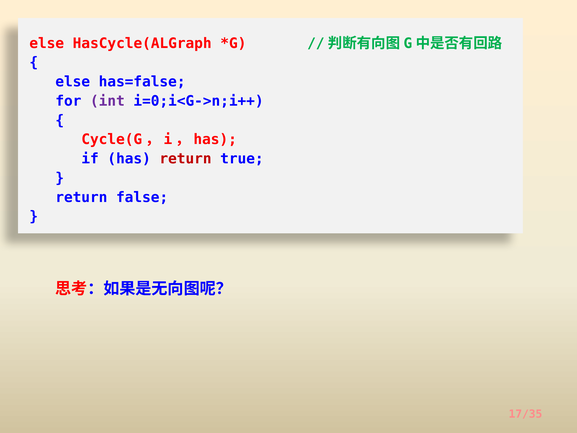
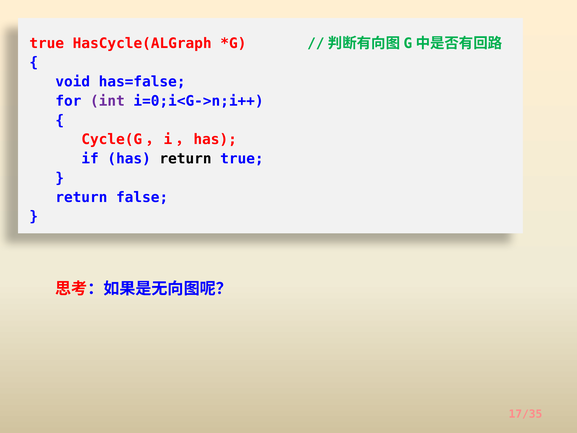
else at (47, 43): else -> true
else at (73, 82): else -> void
return at (186, 159) colour: red -> black
